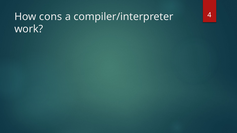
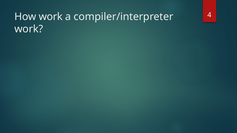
How cons: cons -> work
